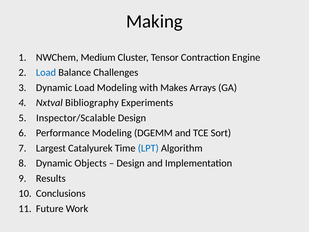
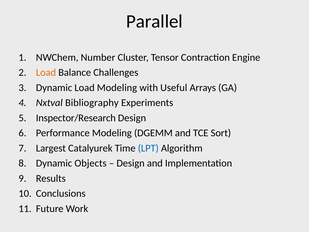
Making: Making -> Parallel
Medium: Medium -> Number
Load at (46, 72) colour: blue -> orange
Makes: Makes -> Useful
Inspector/Scalable: Inspector/Scalable -> Inspector/Research
